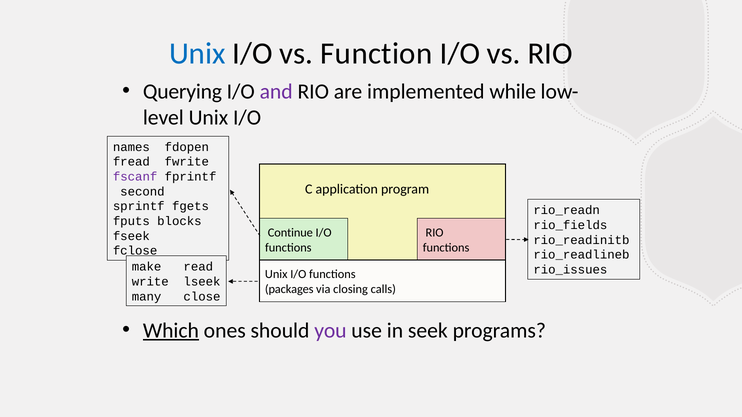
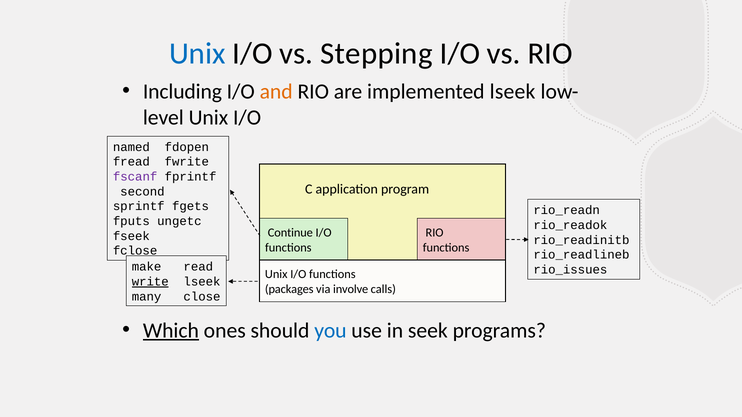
Function: Function -> Stepping
Querying: Querying -> Including
and colour: purple -> orange
implemented while: while -> lseek
names: names -> named
blocks: blocks -> ungetc
rio_fields: rio_fields -> rio_readok
write underline: none -> present
closing: closing -> involve
you colour: purple -> blue
